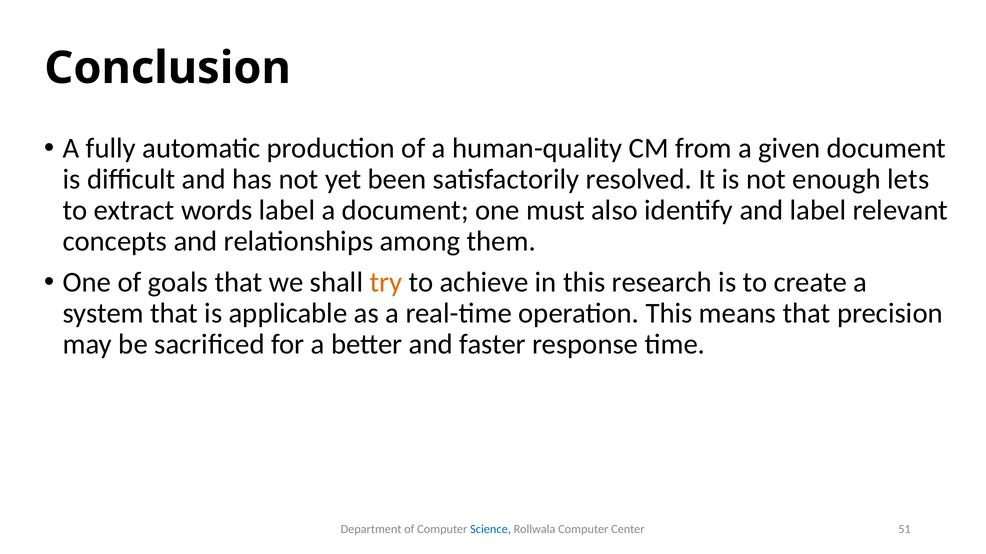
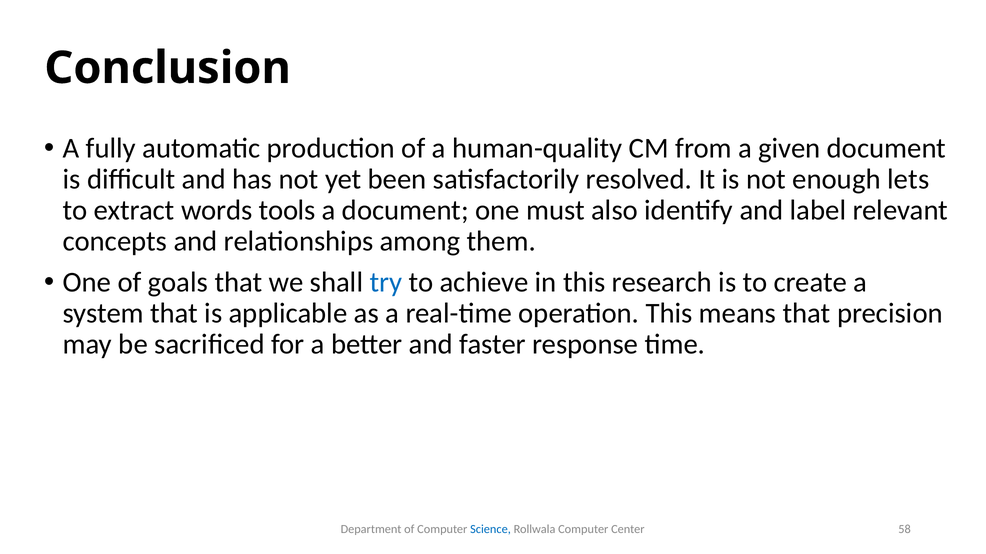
words label: label -> tools
try colour: orange -> blue
51: 51 -> 58
